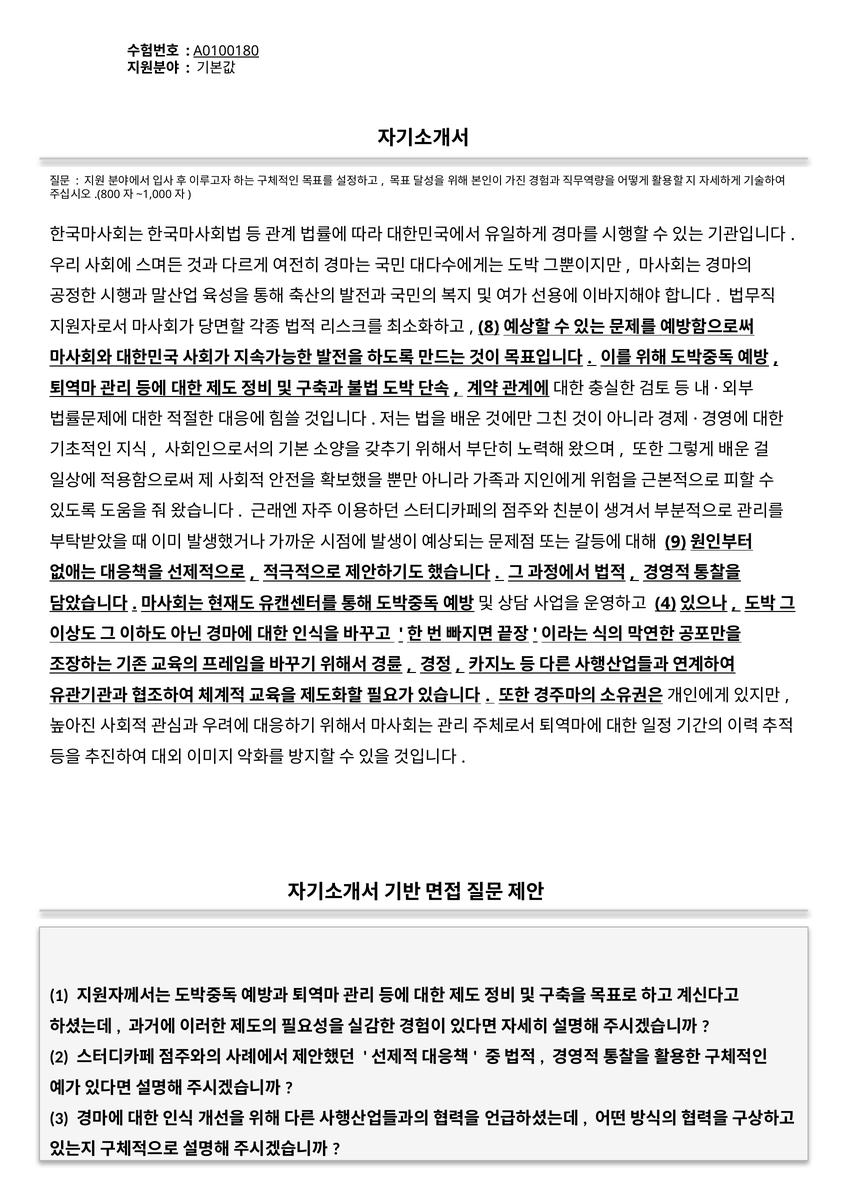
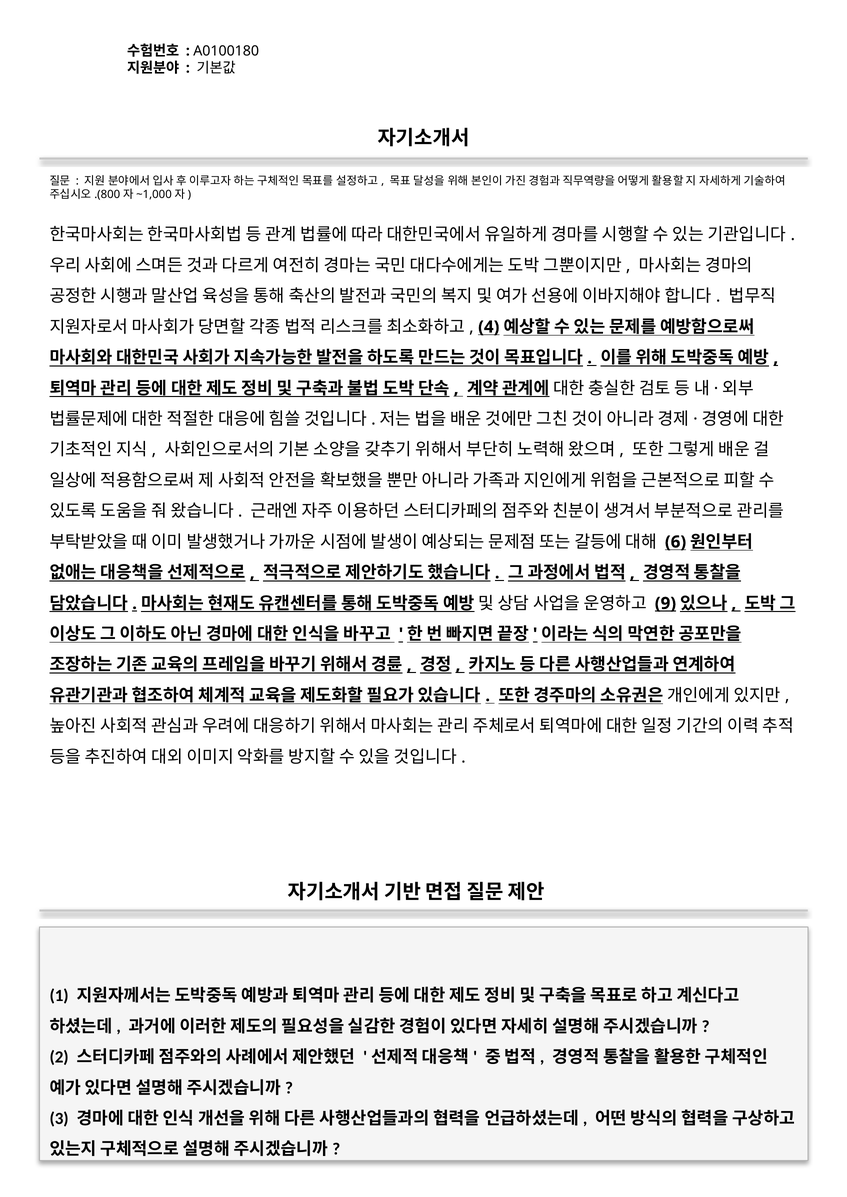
A0100180 underline: present -> none
8: 8 -> 4
9: 9 -> 6
4: 4 -> 9
